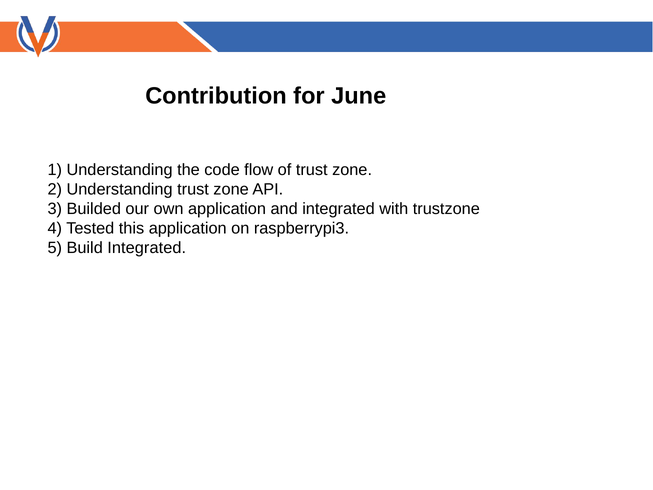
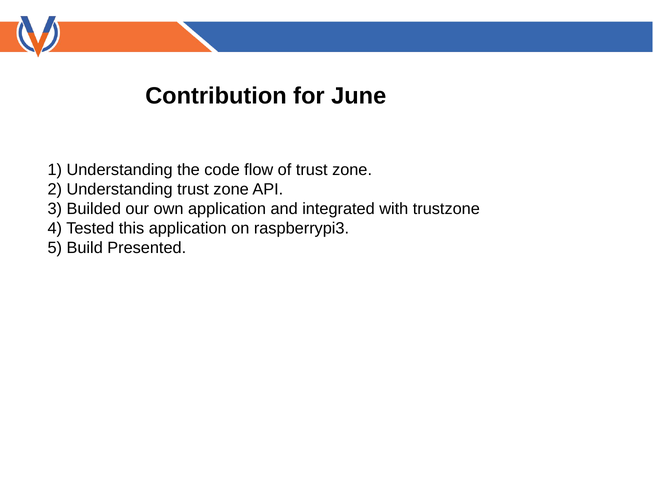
Build Integrated: Integrated -> Presented
